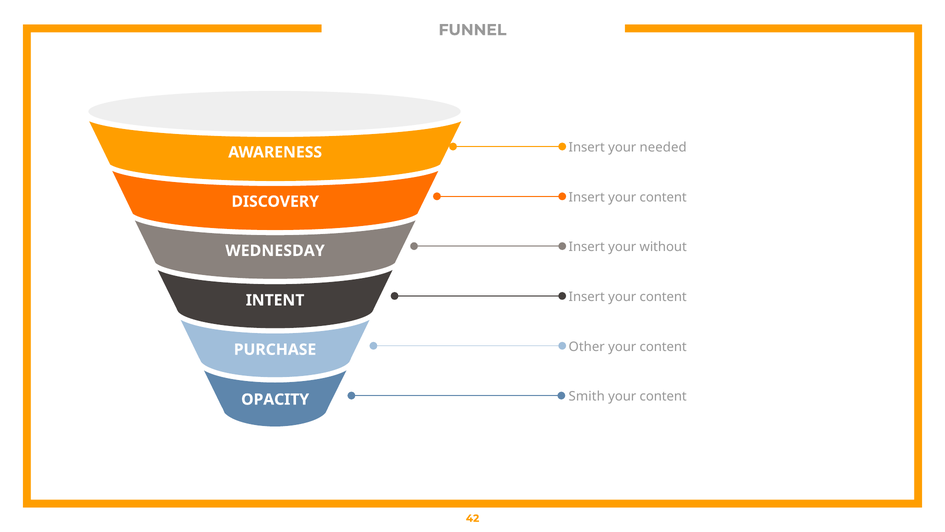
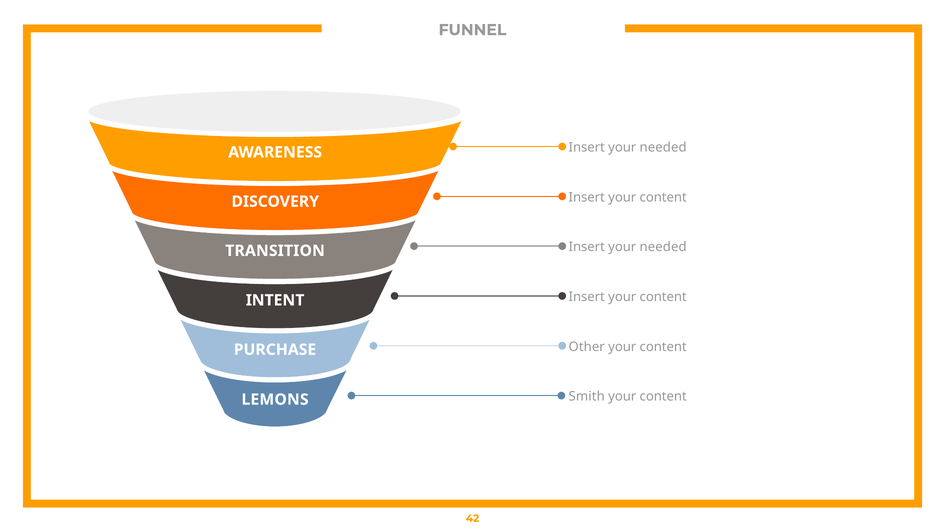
without at (663, 247): without -> needed
WEDNESDAY: WEDNESDAY -> TRANSITION
OPACITY: OPACITY -> LEMONS
